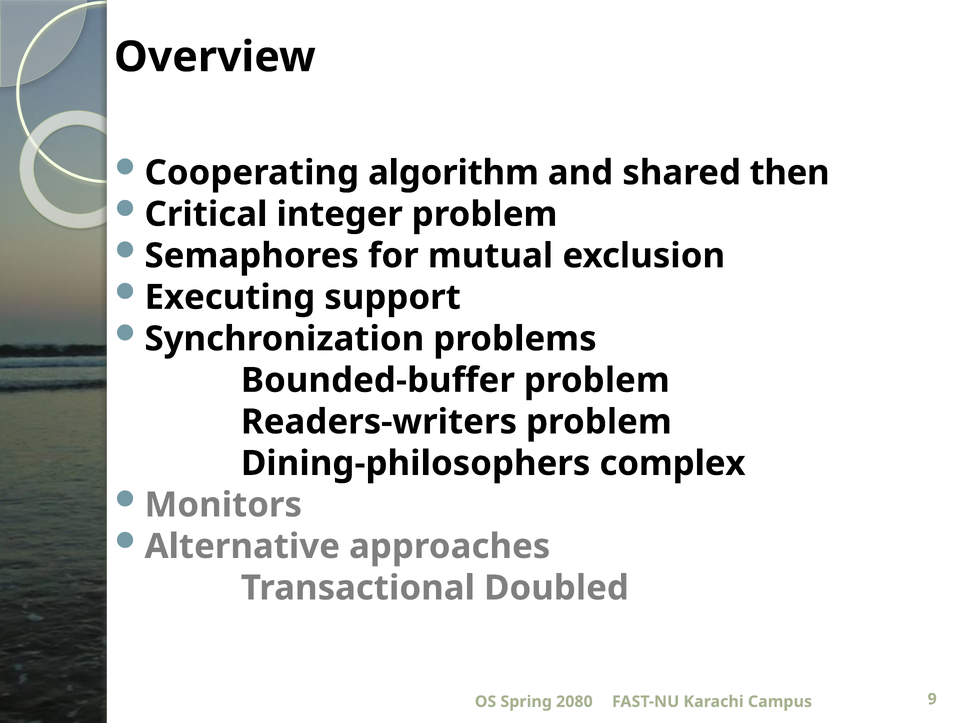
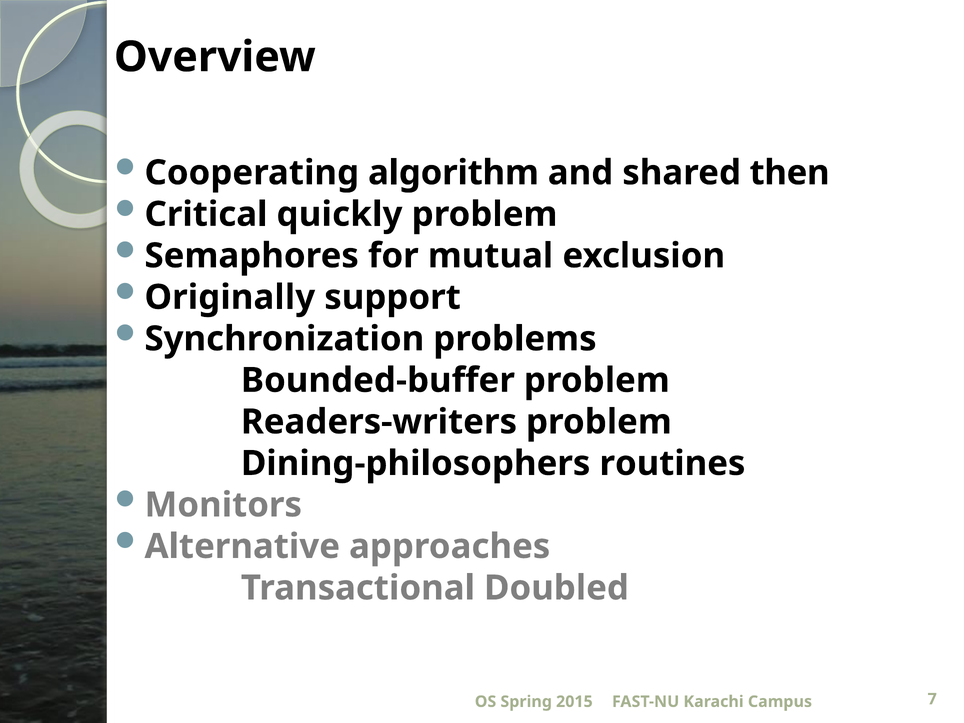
integer: integer -> quickly
Executing: Executing -> Originally
complex: complex -> routines
2080: 2080 -> 2015
9: 9 -> 7
